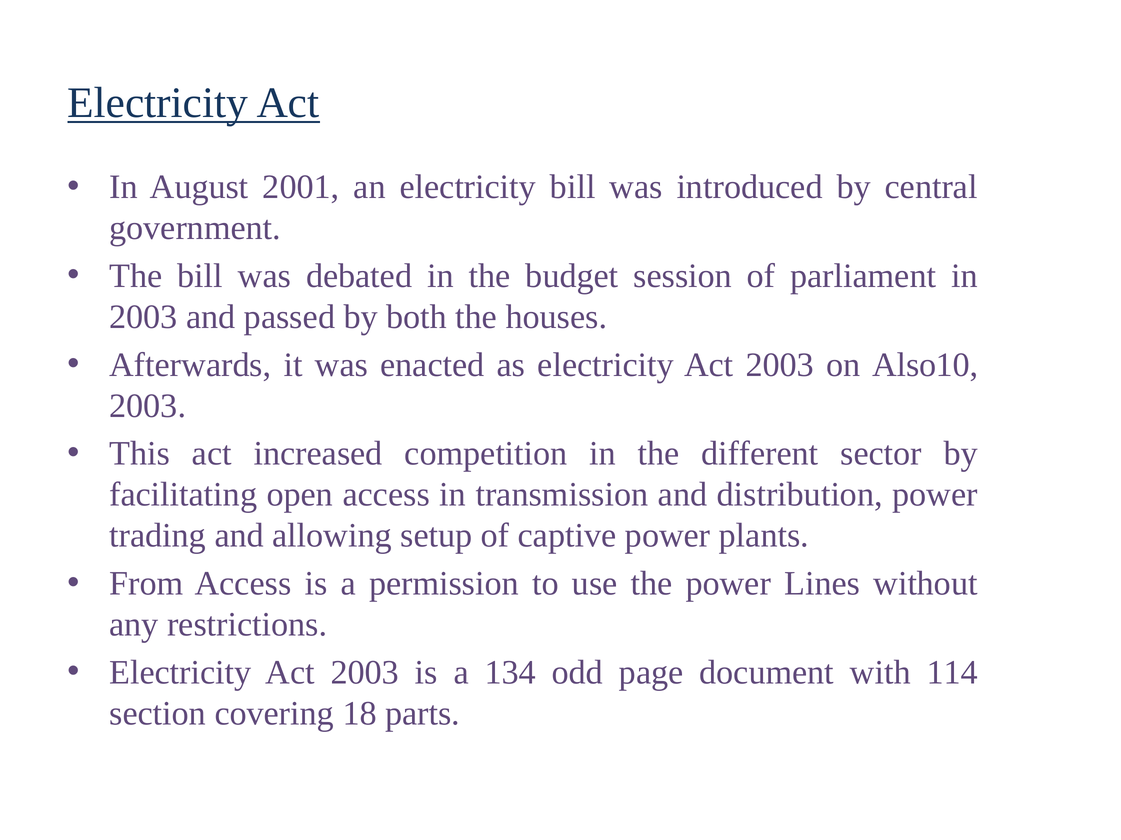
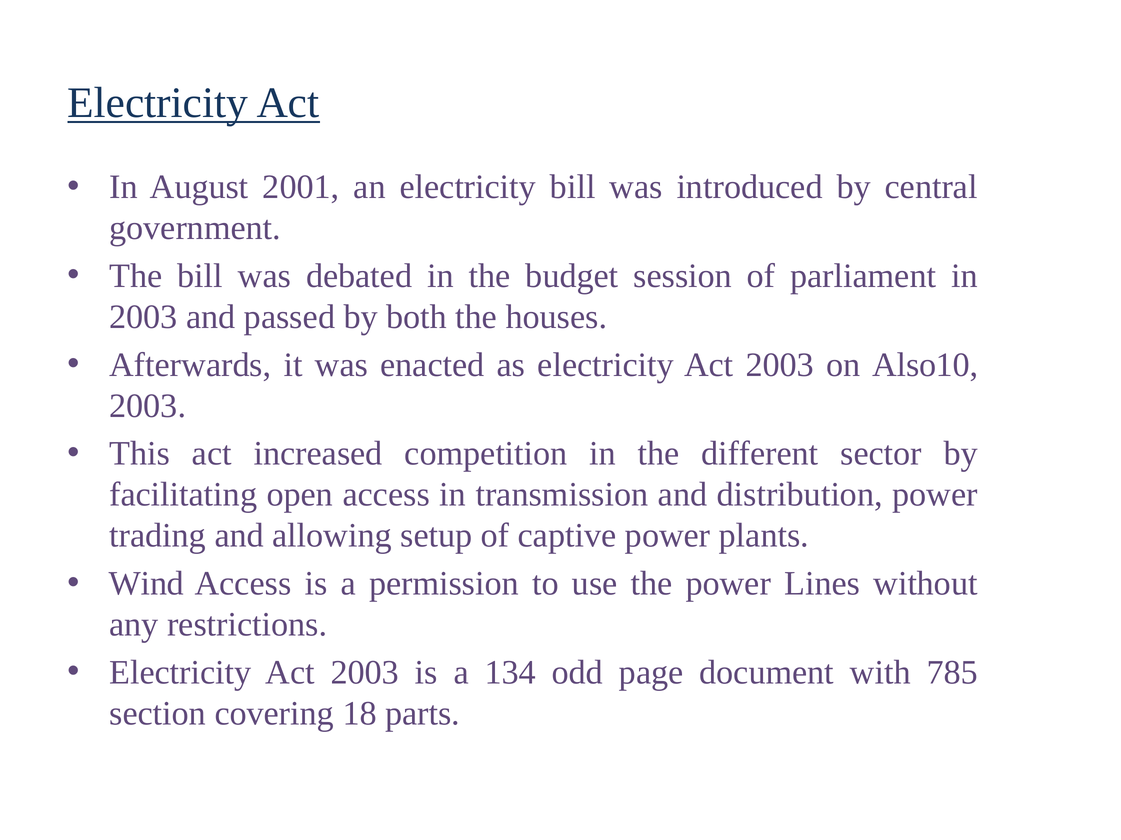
From: From -> Wind
114: 114 -> 785
